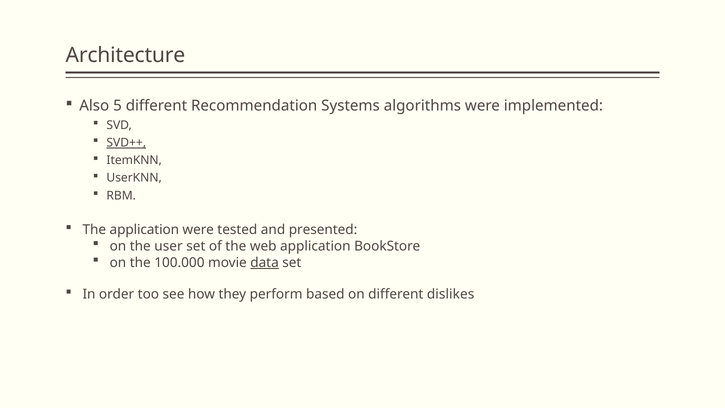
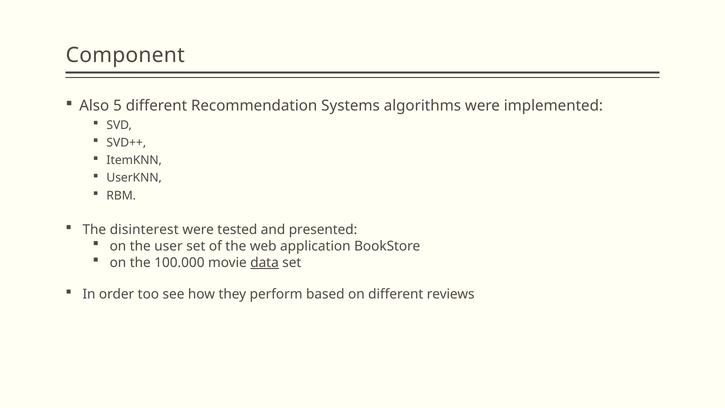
Architecture: Architecture -> Component
SVD++ underline: present -> none
The application: application -> disinterest
dislikes: dislikes -> reviews
